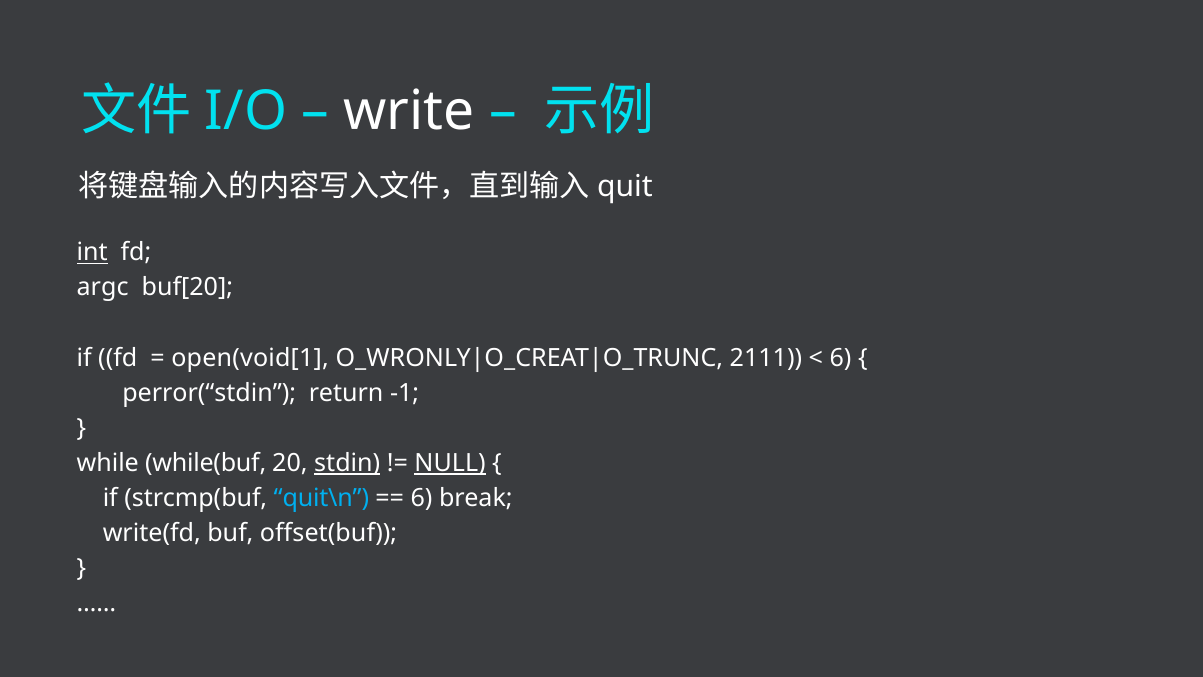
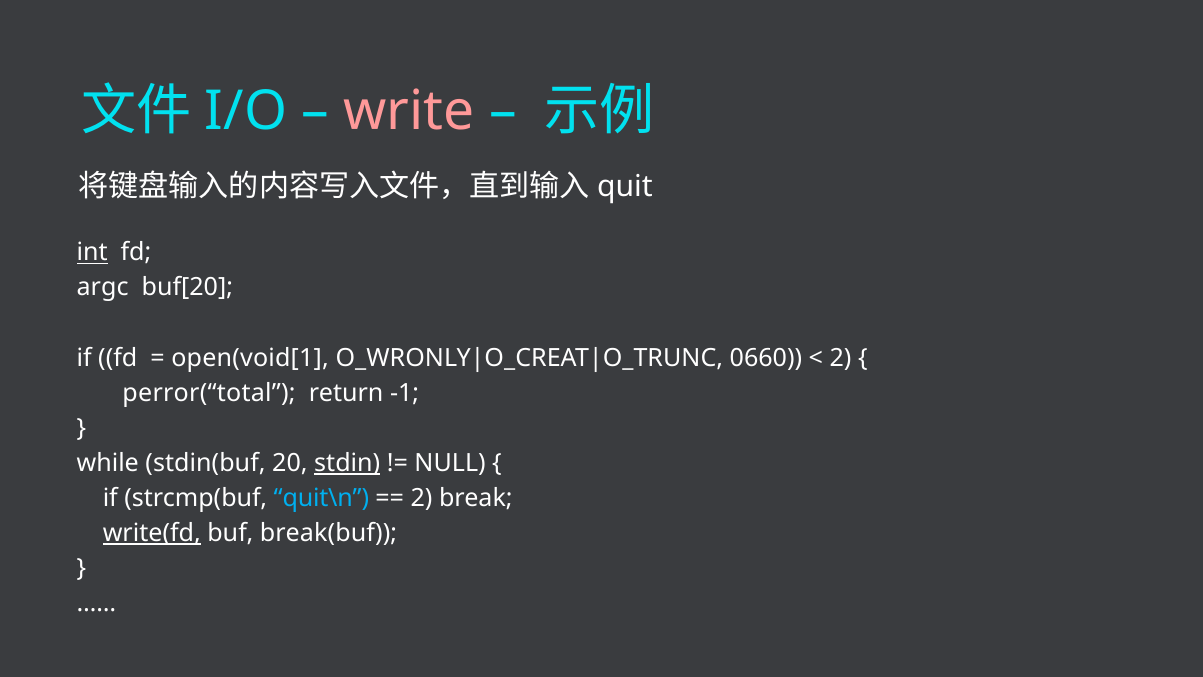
write colour: white -> pink
2111: 2111 -> 0660
6 at (840, 358): 6 -> 2
perror(“stdin: perror(“stdin -> perror(“total
while(buf: while(buf -> stdin(buf
NULL underline: present -> none
6 at (422, 498): 6 -> 2
write(fd underline: none -> present
offset(buf: offset(buf -> break(buf
